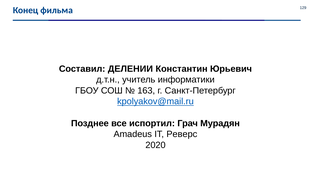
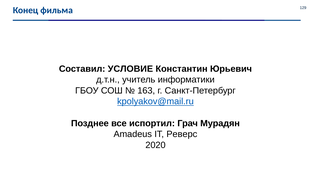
ДЕЛЕНИИ: ДЕЛЕНИИ -> УСЛОВИЕ
